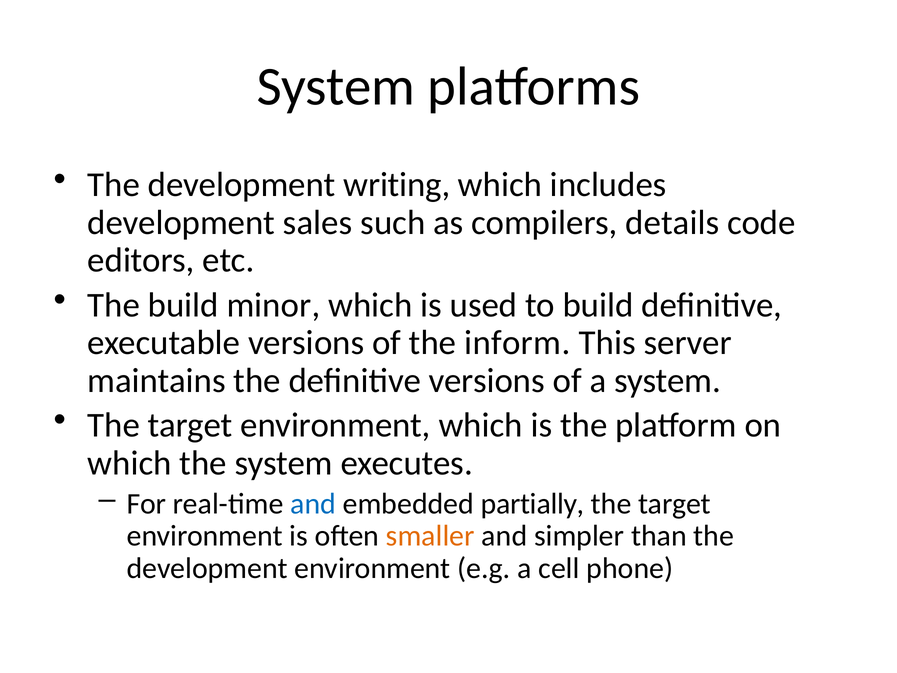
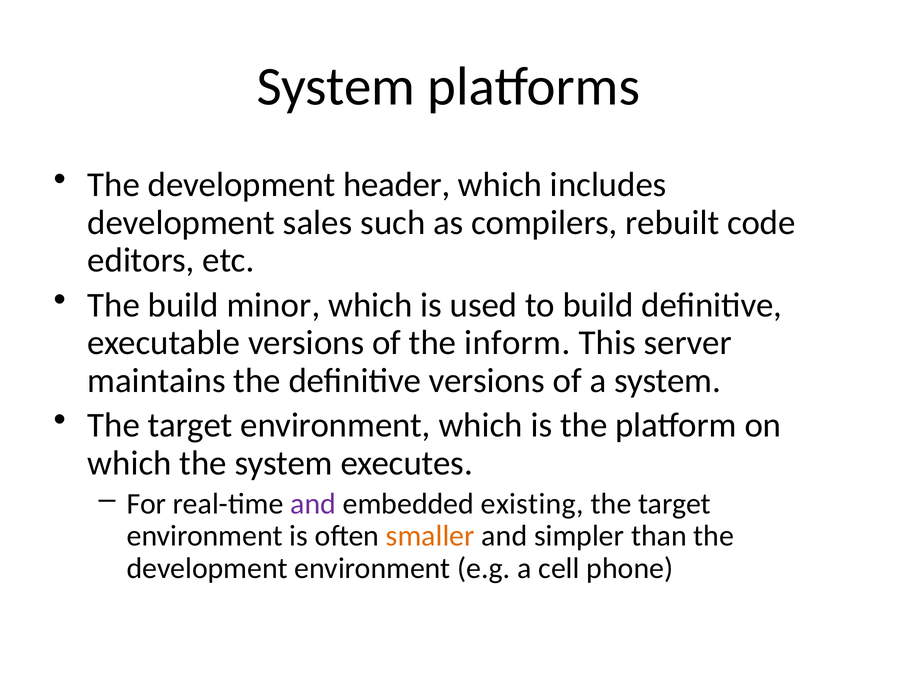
writing: writing -> header
details: details -> rebuilt
and at (313, 504) colour: blue -> purple
partially: partially -> existing
